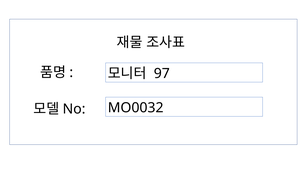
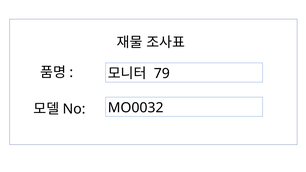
97: 97 -> 79
